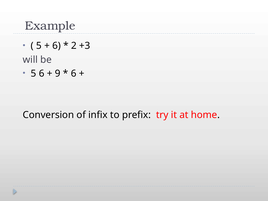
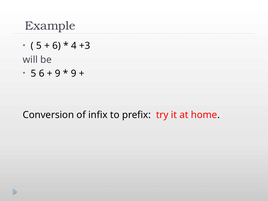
2: 2 -> 4
6 at (74, 73): 6 -> 9
